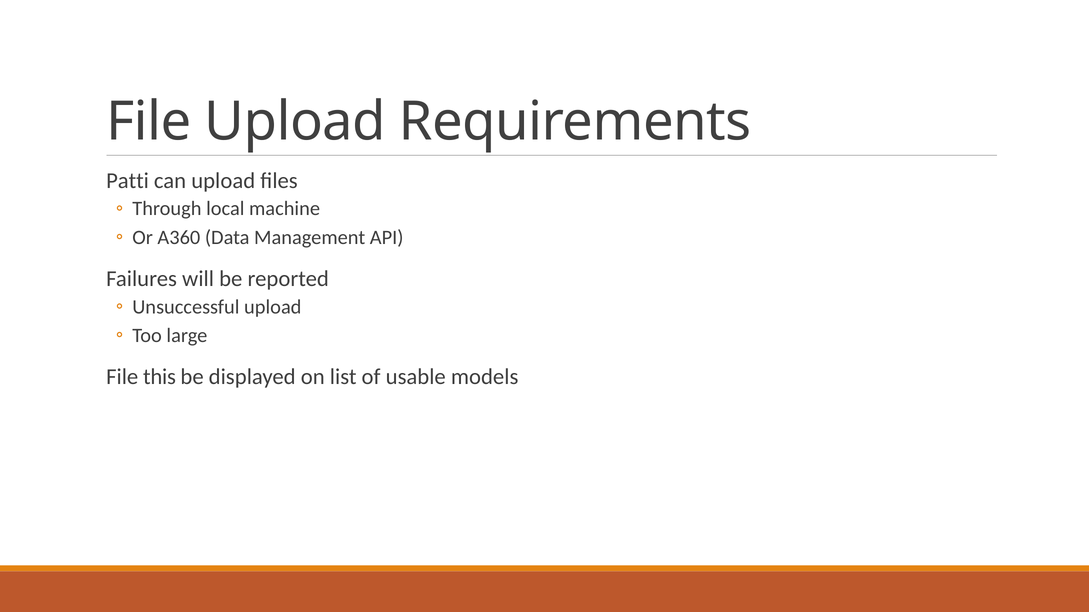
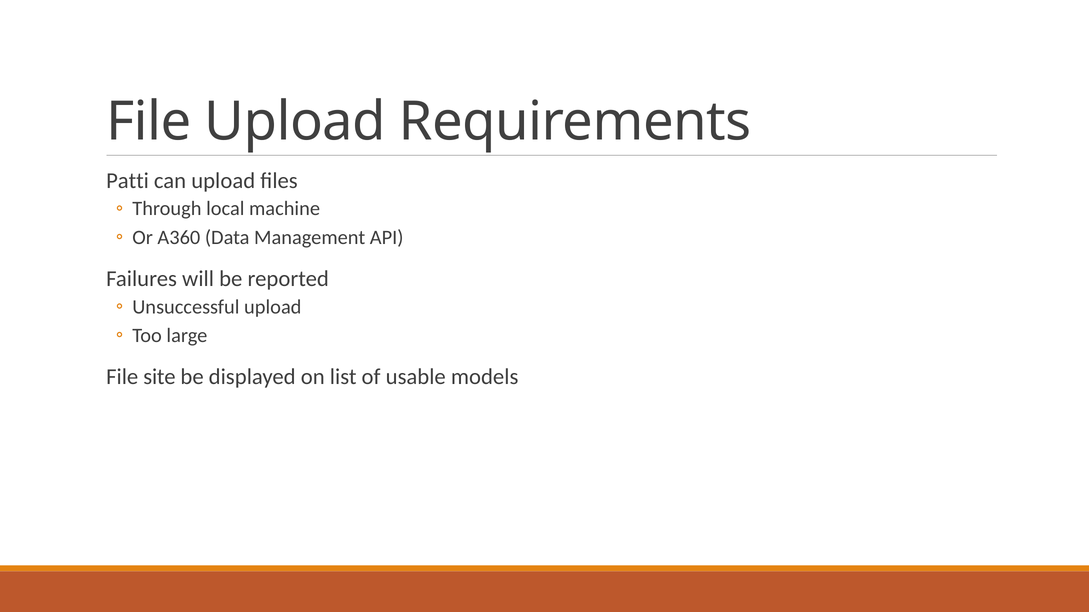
this: this -> site
